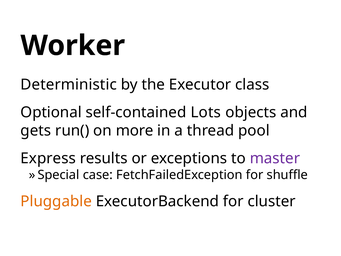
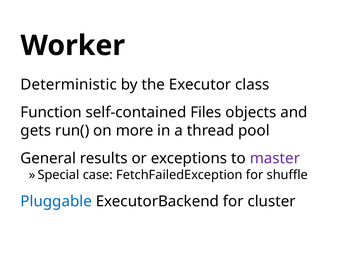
Optional: Optional -> Function
Lots: Lots -> Files
Express: Express -> General
Pluggable colour: orange -> blue
